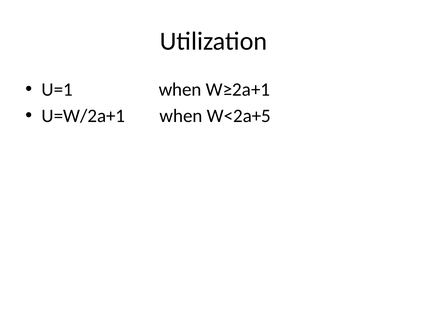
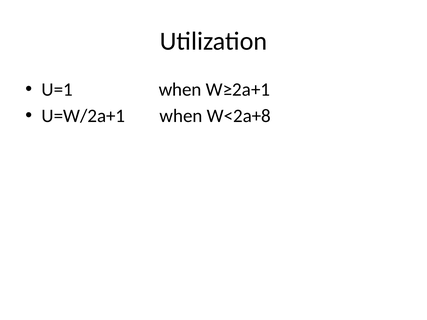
W<2a+5: W<2a+5 -> W<2a+8
